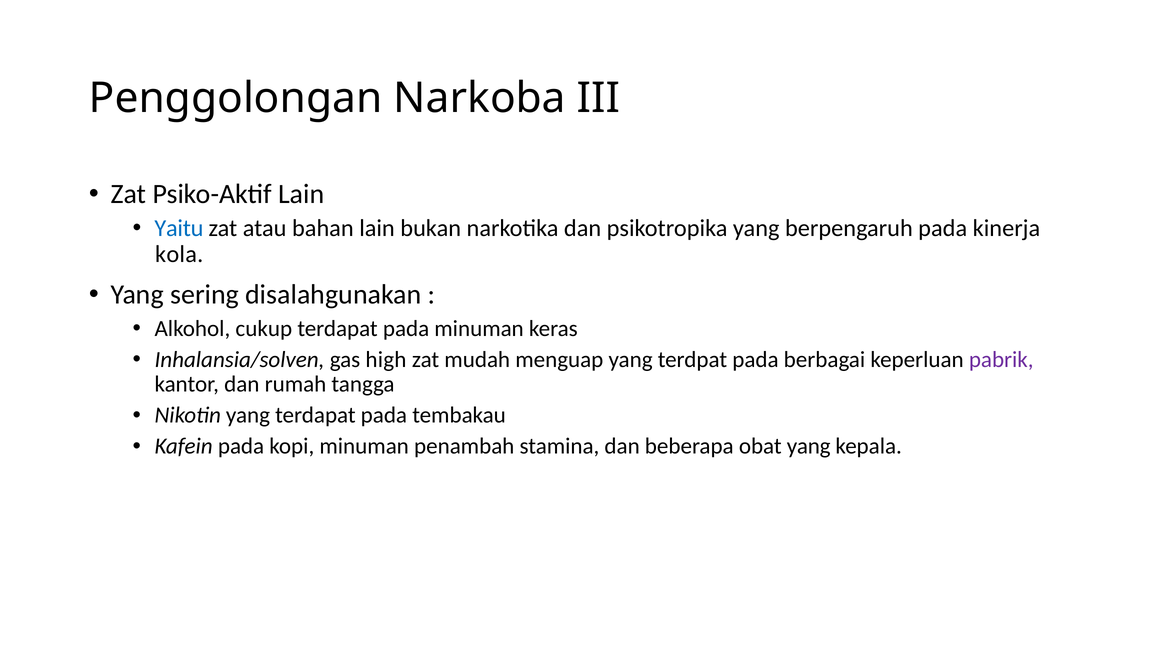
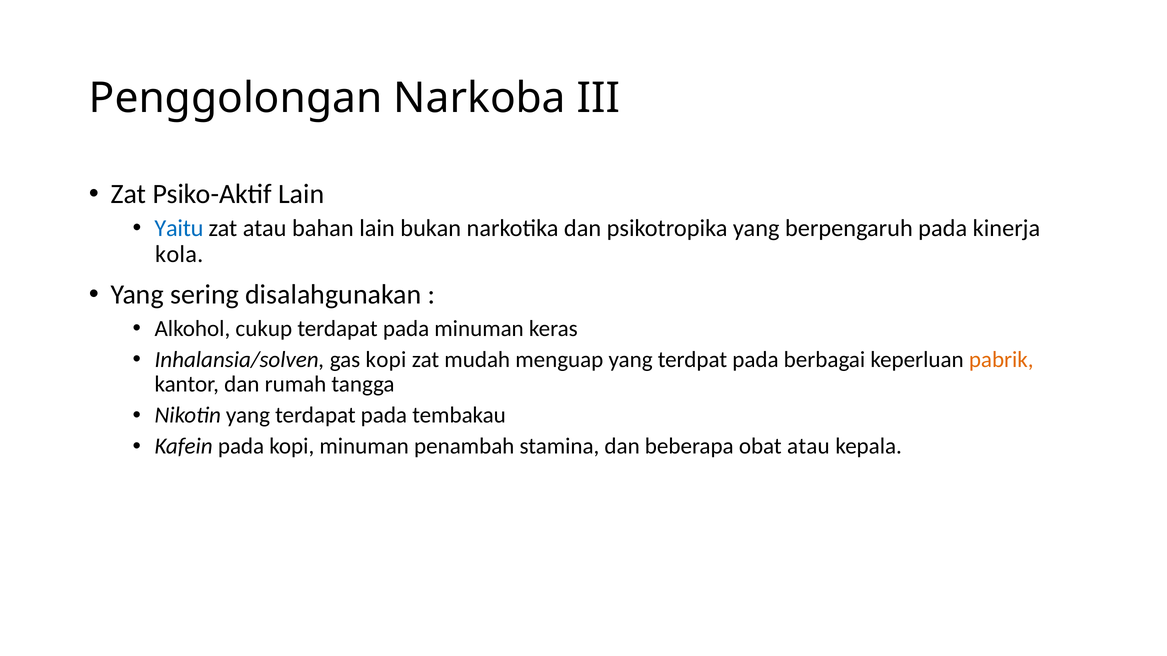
gas high: high -> kopi
pabrik colour: purple -> orange
obat yang: yang -> atau
